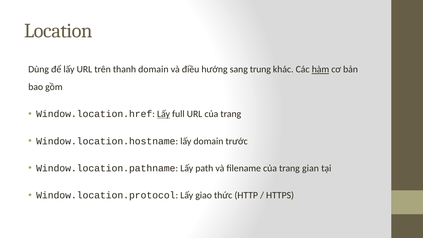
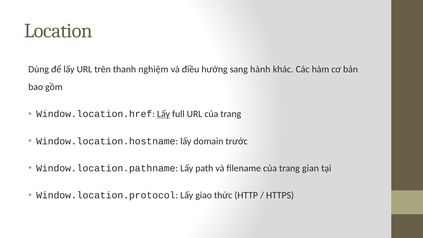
thanh domain: domain -> nghiệm
trung: trung -> hành
hàm underline: present -> none
